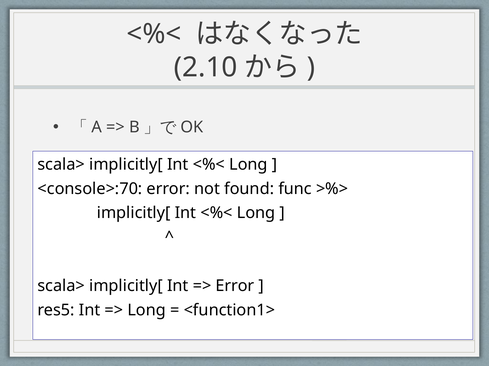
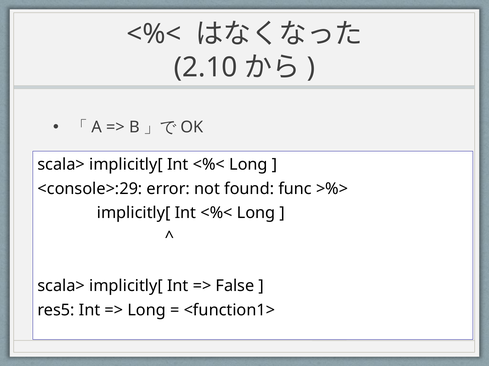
<console>:70: <console>:70 -> <console>:29
Error at (235, 286): Error -> False
